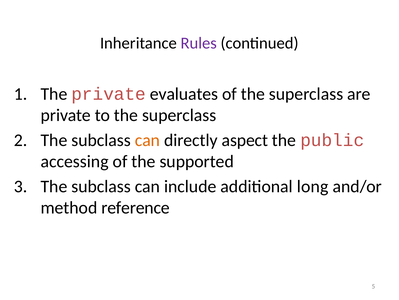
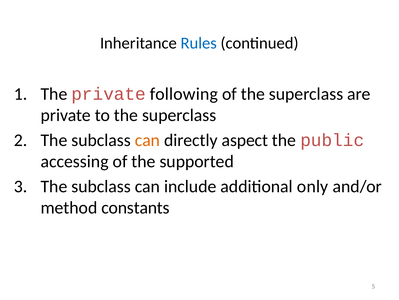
Rules colour: purple -> blue
evaluates: evaluates -> following
long: long -> only
reference: reference -> constants
